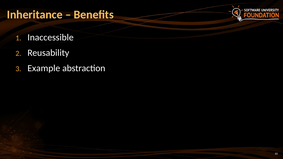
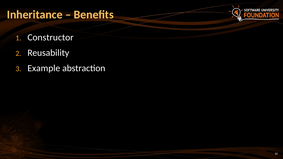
Inaccessible: Inaccessible -> Constructor
